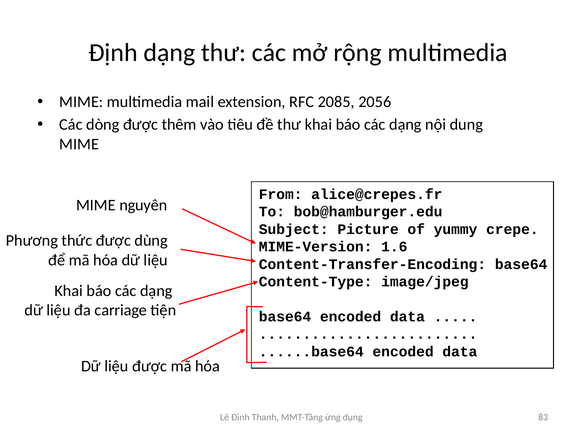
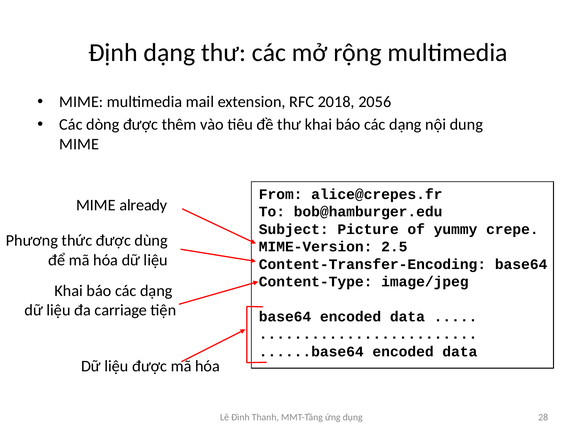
2085: 2085 -> 2018
nguyên: nguyên -> already
1.6: 1.6 -> 2.5
83: 83 -> 28
